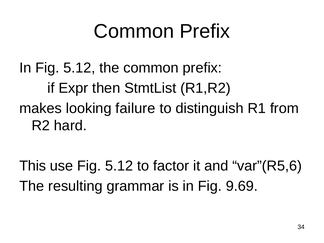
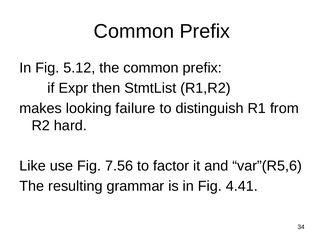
This: This -> Like
use Fig 5.12: 5.12 -> 7.56
9.69: 9.69 -> 4.41
